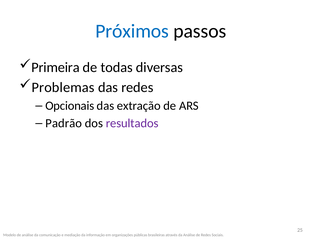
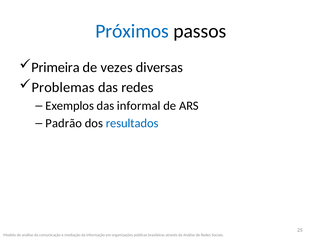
todas: todas -> vezes
Opcionais: Opcionais -> Exemplos
extração: extração -> informal
resultados colour: purple -> blue
